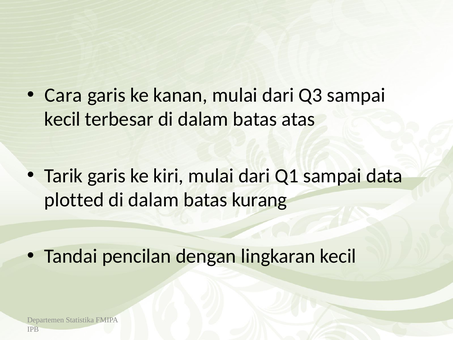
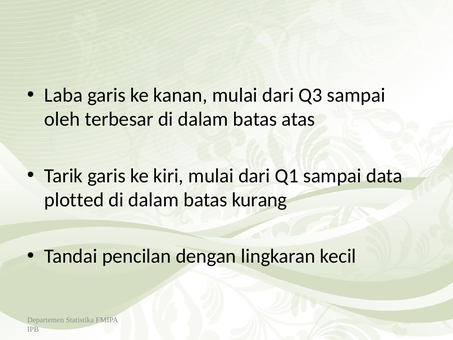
Cara: Cara -> Laba
kecil at (62, 119): kecil -> oleh
